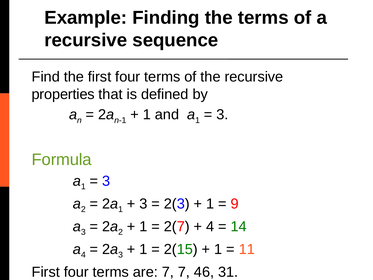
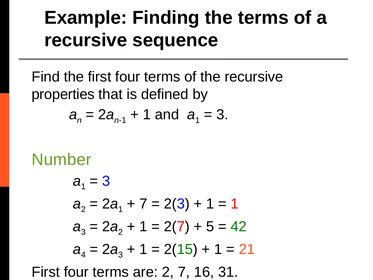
Formula: Formula -> Number
3 at (143, 204): 3 -> 7
9 at (235, 204): 9 -> 1
4 at (210, 226): 4 -> 5
14: 14 -> 42
11: 11 -> 21
are 7: 7 -> 2
46: 46 -> 16
